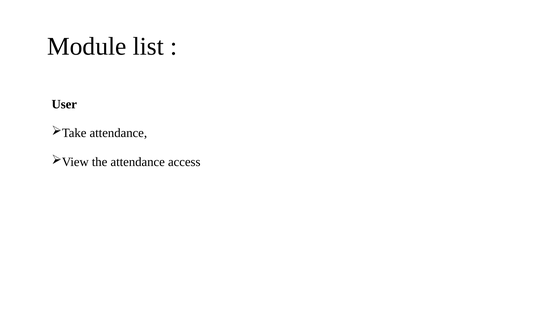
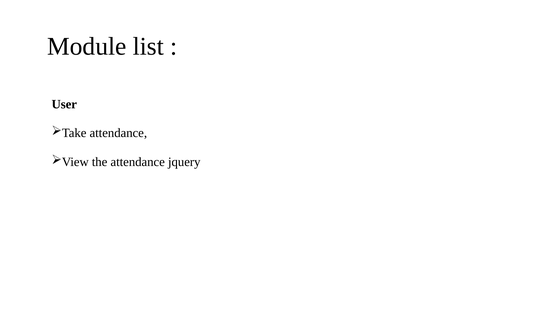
access: access -> jquery
